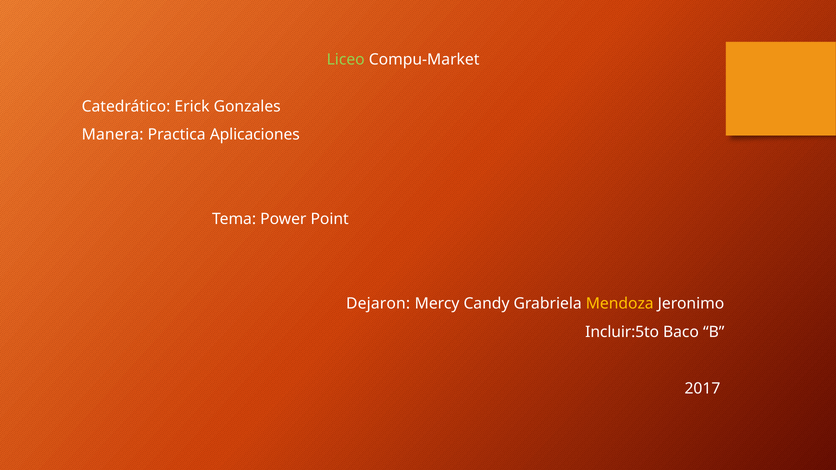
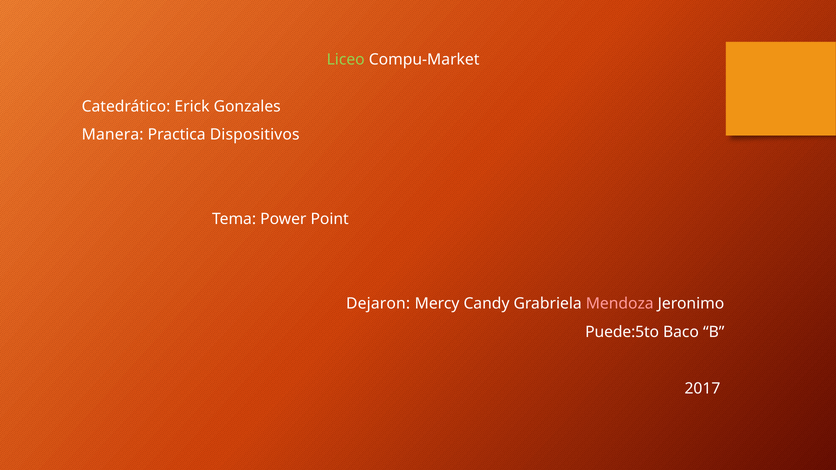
Aplicaciones: Aplicaciones -> Dispositivos
Mendoza colour: yellow -> pink
Incluir:5to: Incluir:5to -> Puede:5to
